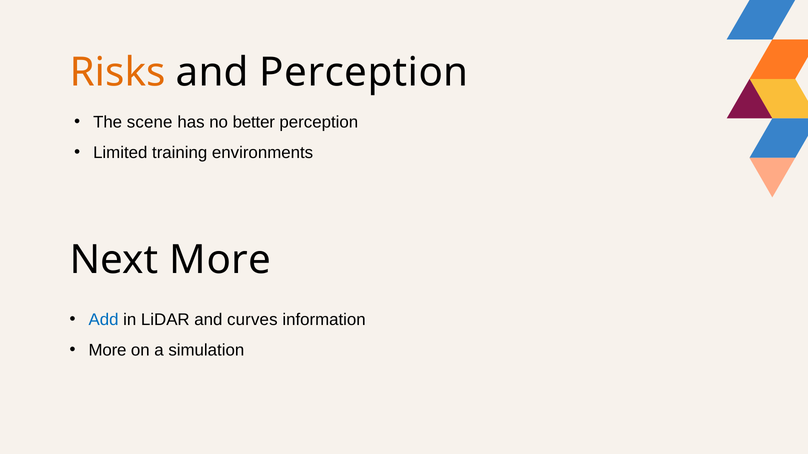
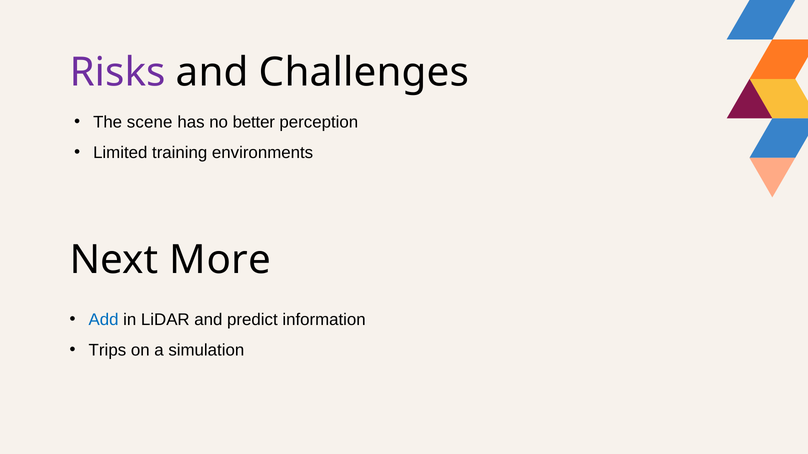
Risks colour: orange -> purple
and Perception: Perception -> Challenges
curves: curves -> predict
More at (108, 351): More -> Trips
